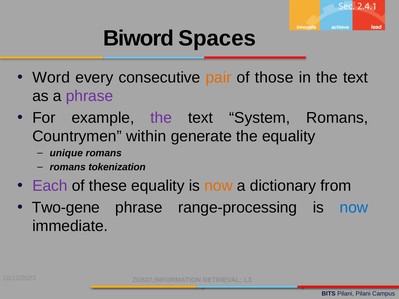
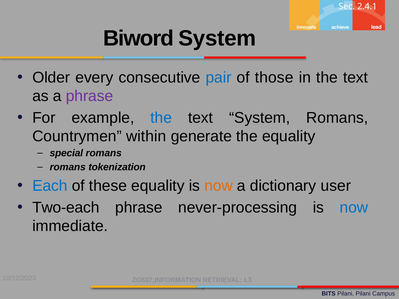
Biword Spaces: Spaces -> System
Word: Word -> Older
pair colour: orange -> blue
the at (161, 118) colour: purple -> blue
unique: unique -> special
Each colour: purple -> blue
from: from -> user
Two-gene: Two-gene -> Two-each
range-processing: range-processing -> never-processing
